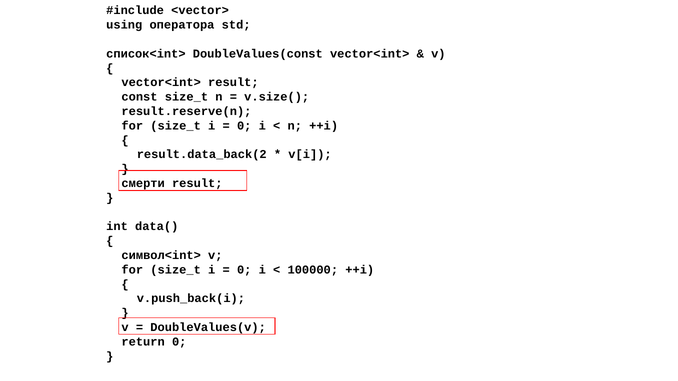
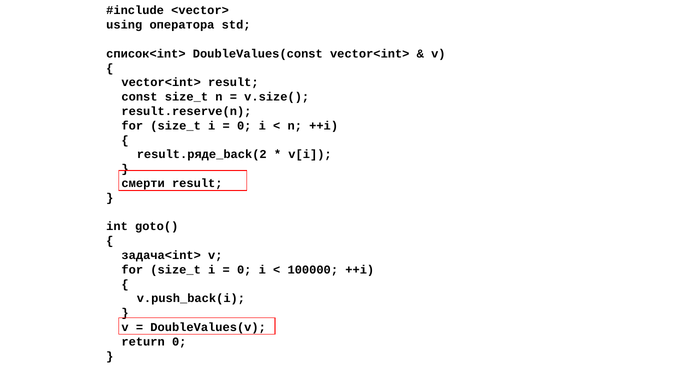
result.data_back(2: result.data_back(2 -> result.ряде_back(2
data(: data( -> goto(
символ<int>: символ<int> -> задача<int>
